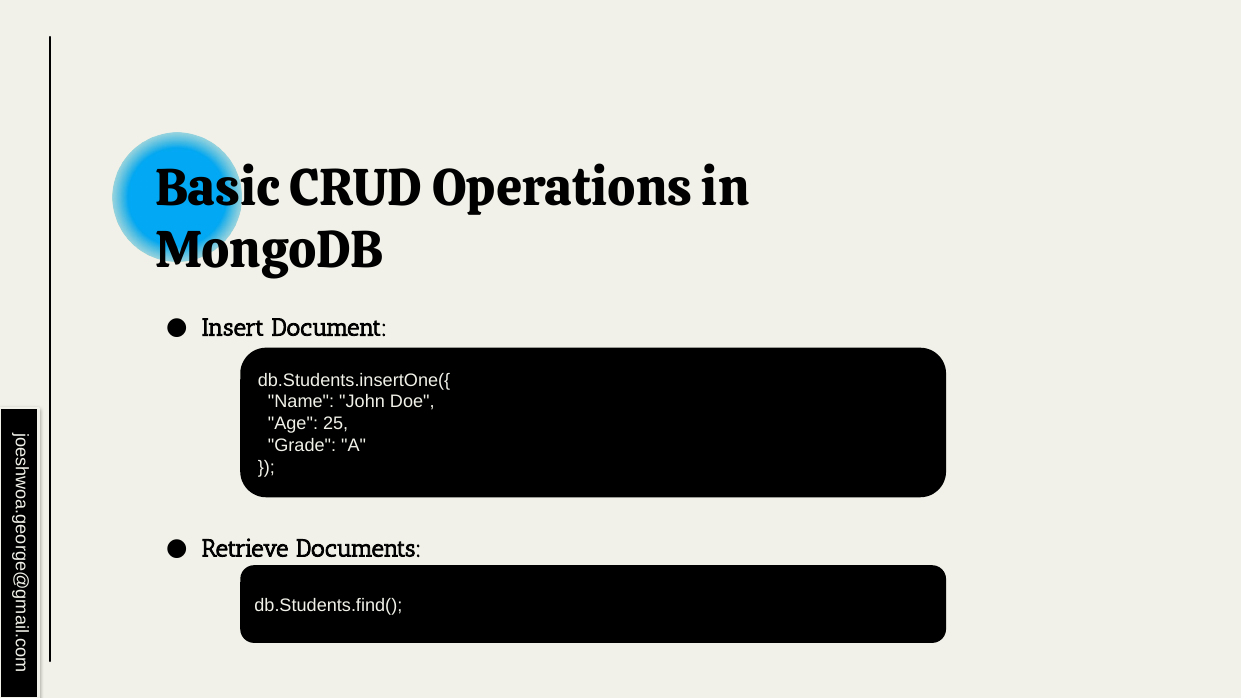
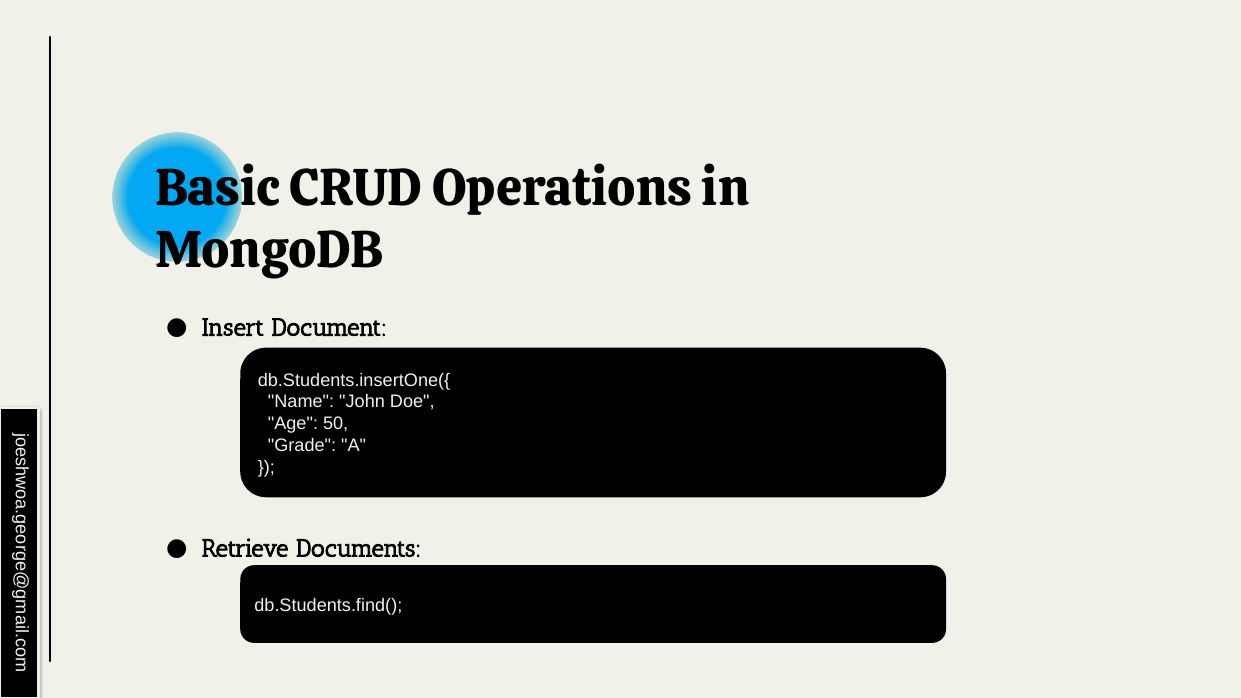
25: 25 -> 50
